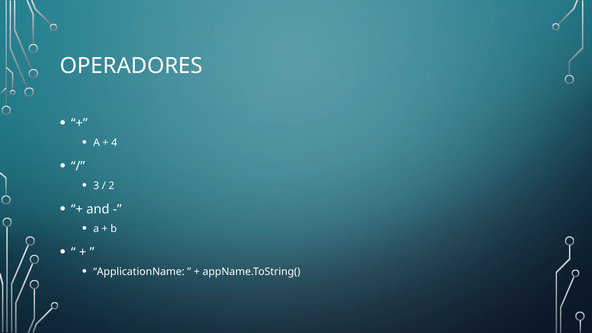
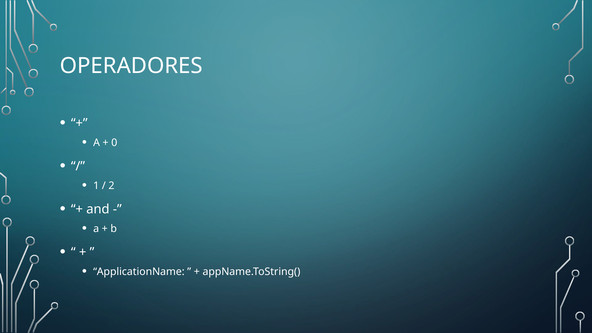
4: 4 -> 0
3: 3 -> 1
